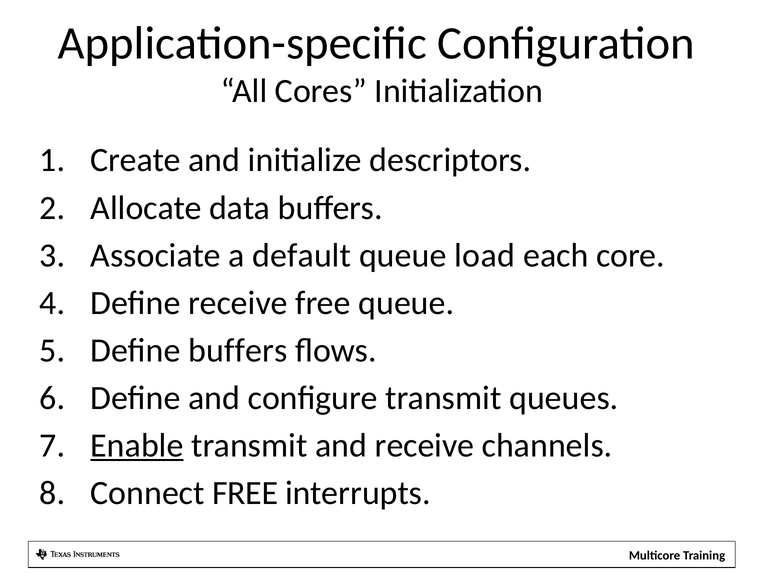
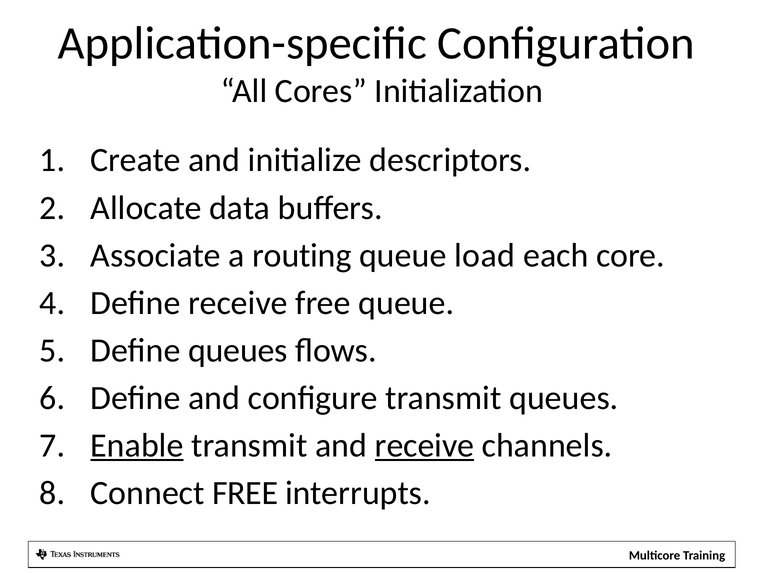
default: default -> routing
Define buffers: buffers -> queues
receive at (425, 446) underline: none -> present
